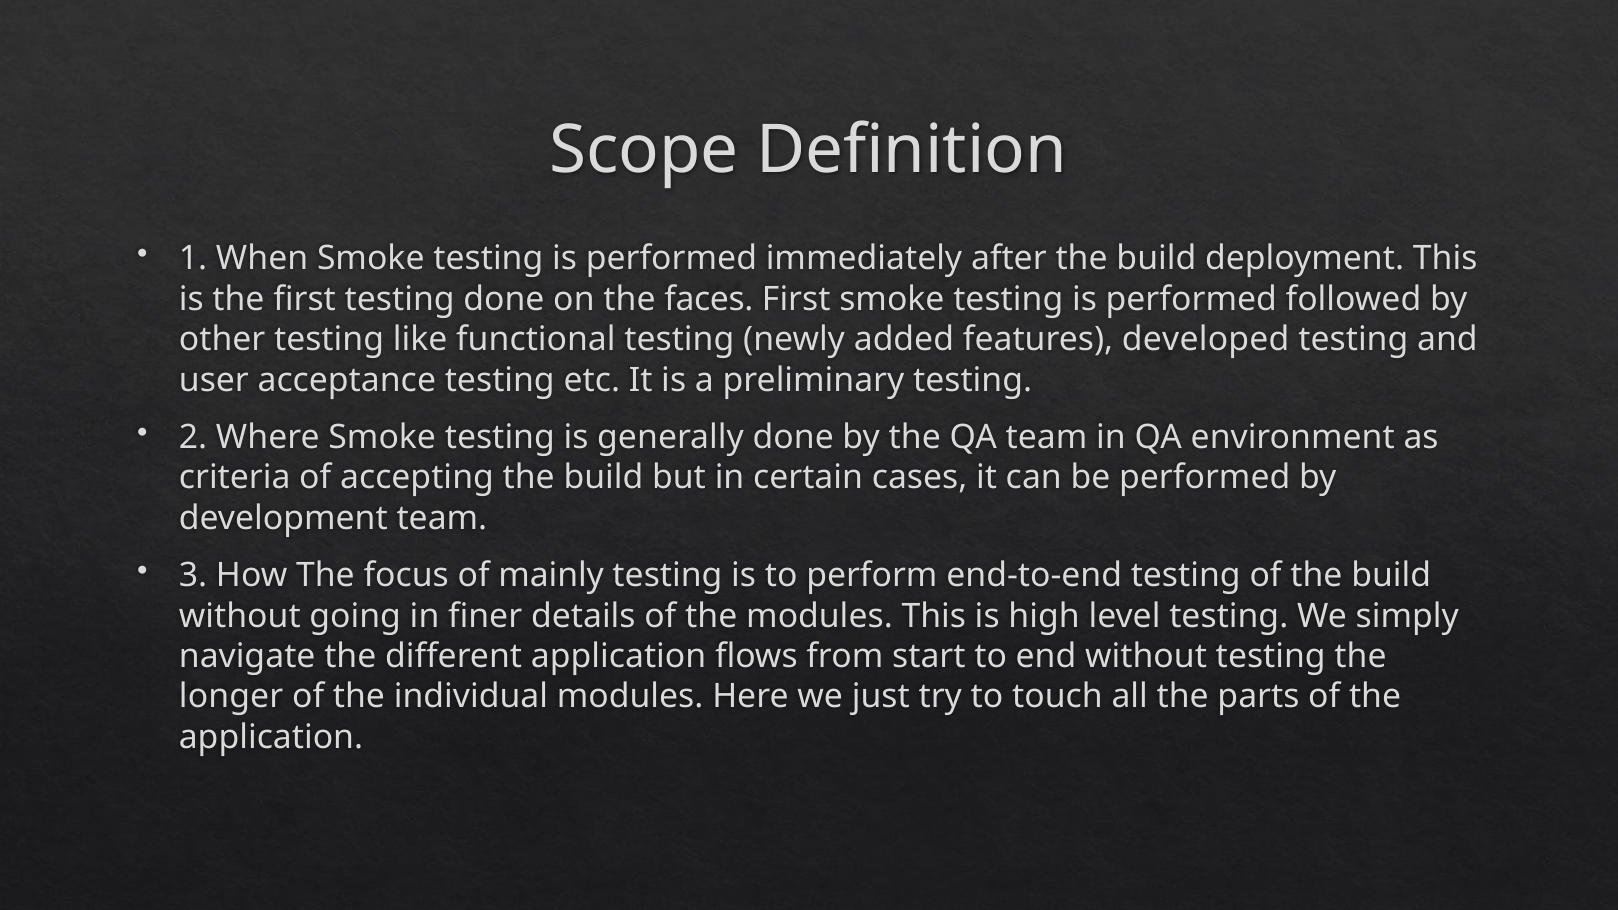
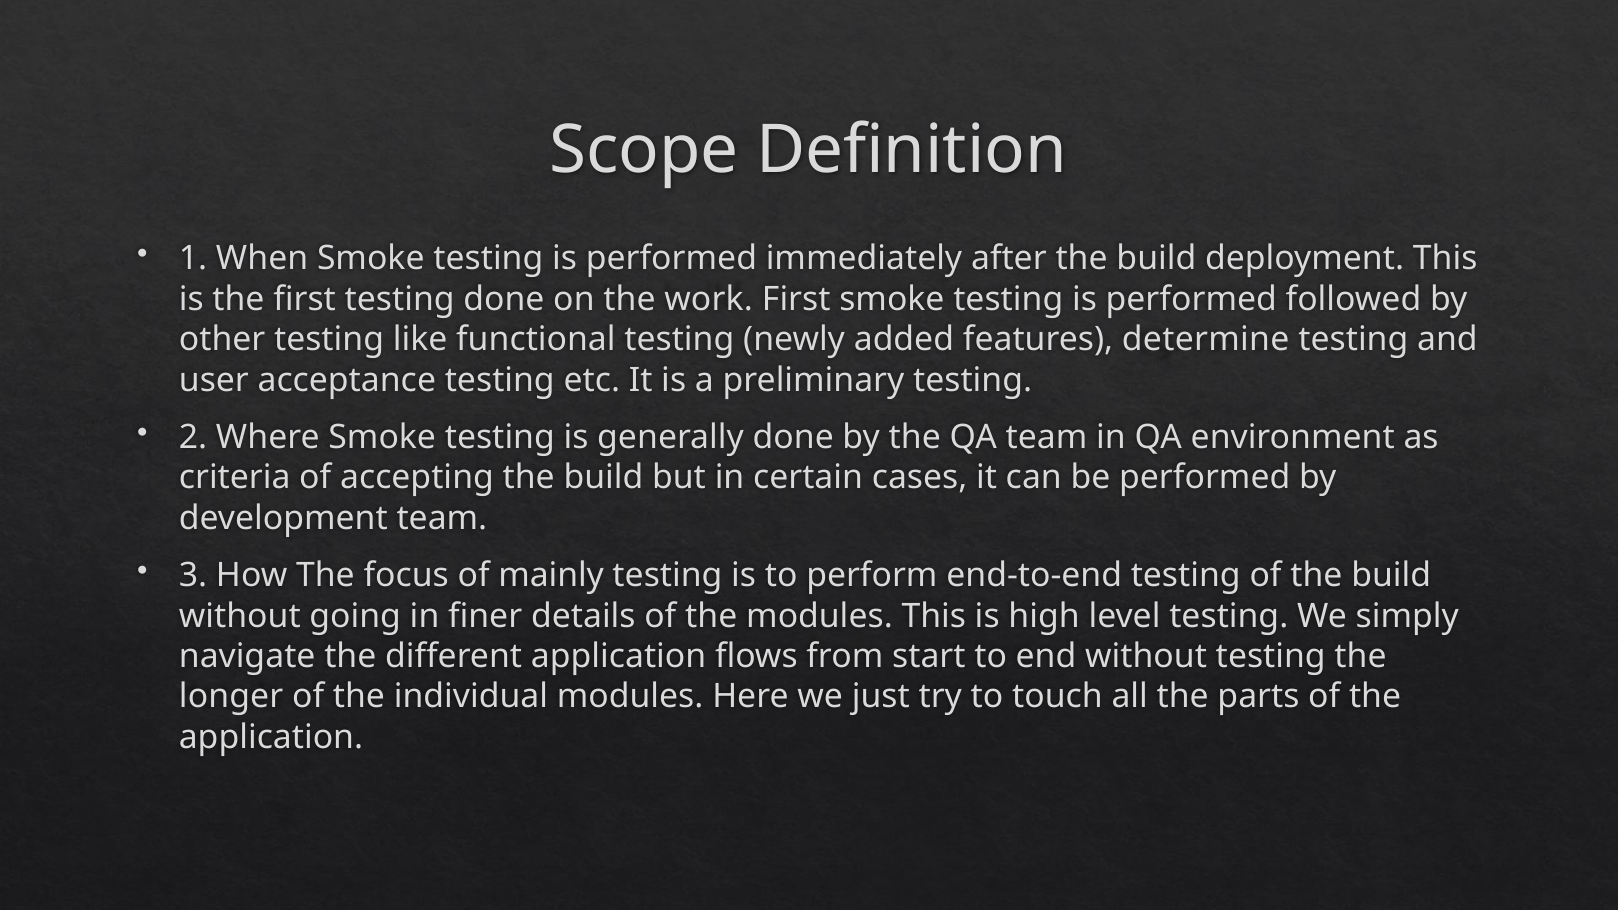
faces: faces -> work
developed: developed -> determine
